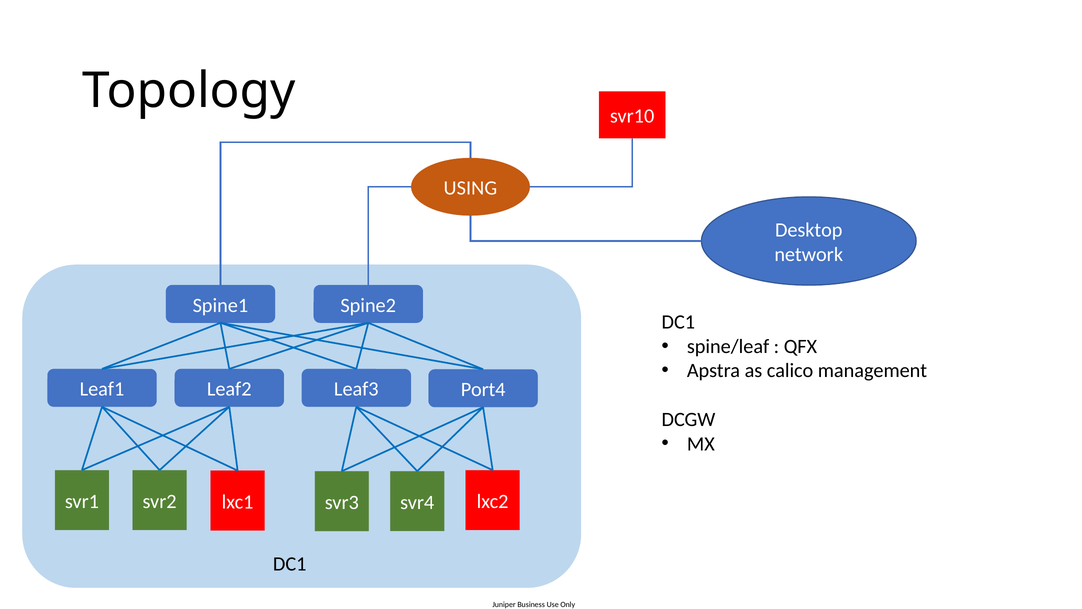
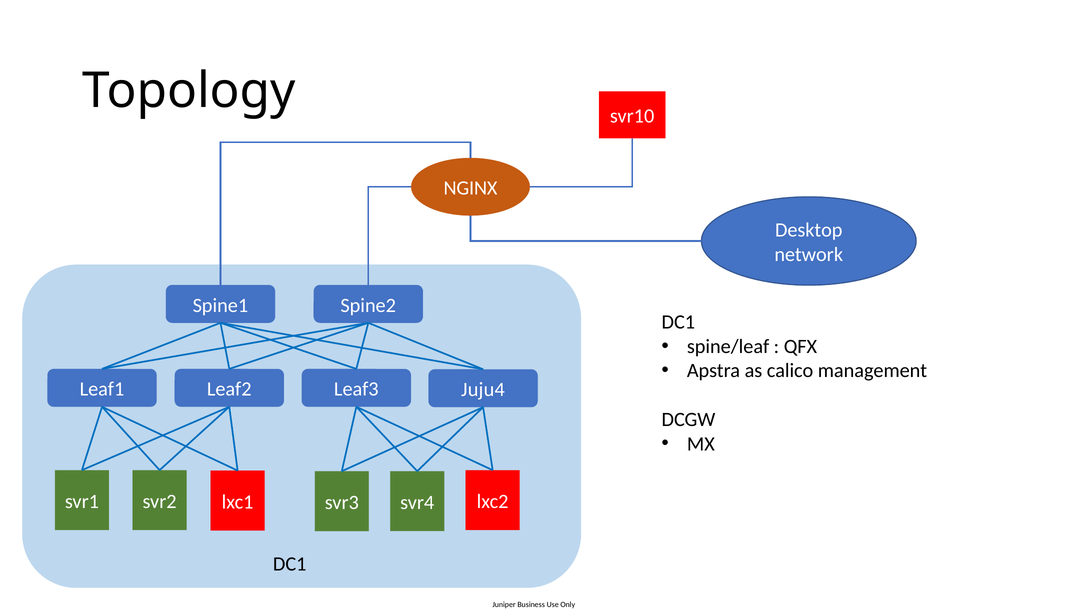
USING: USING -> NGINX
Port4: Port4 -> Juju4
